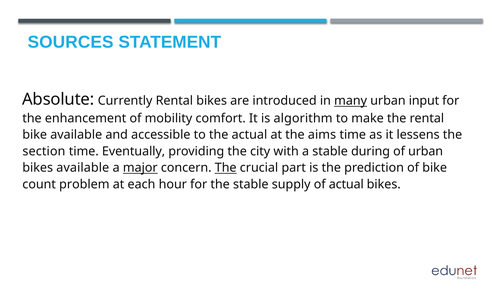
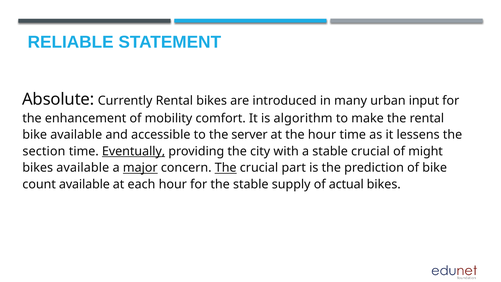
SOURCES: SOURCES -> RELIABLE
many underline: present -> none
the actual: actual -> server
the aims: aims -> hour
Eventually underline: none -> present
stable during: during -> crucial
of urban: urban -> might
count problem: problem -> available
